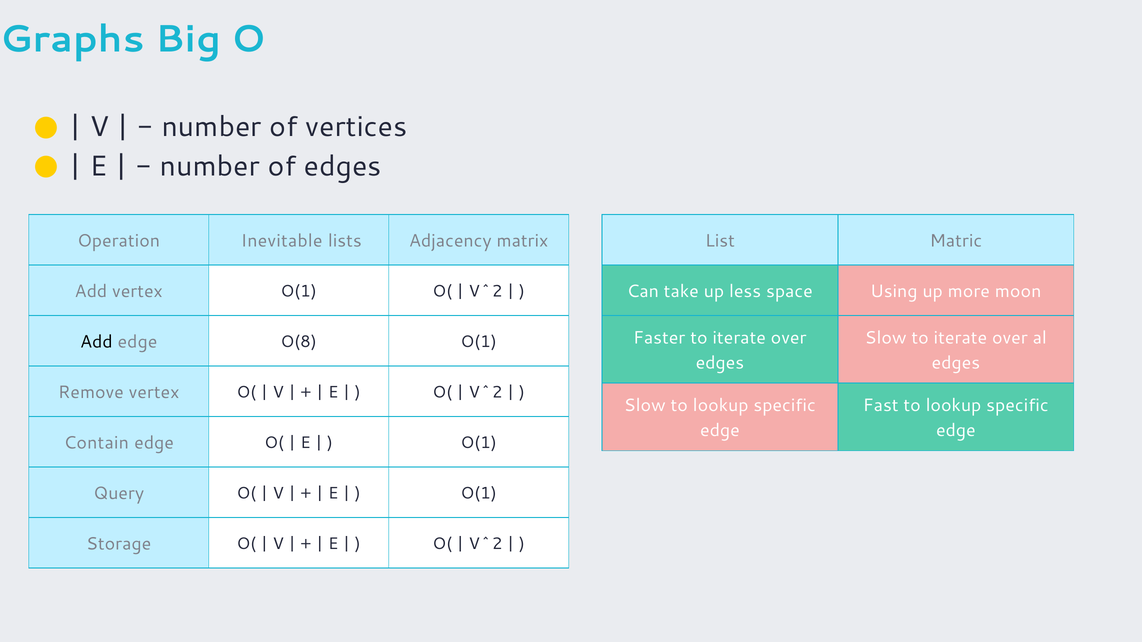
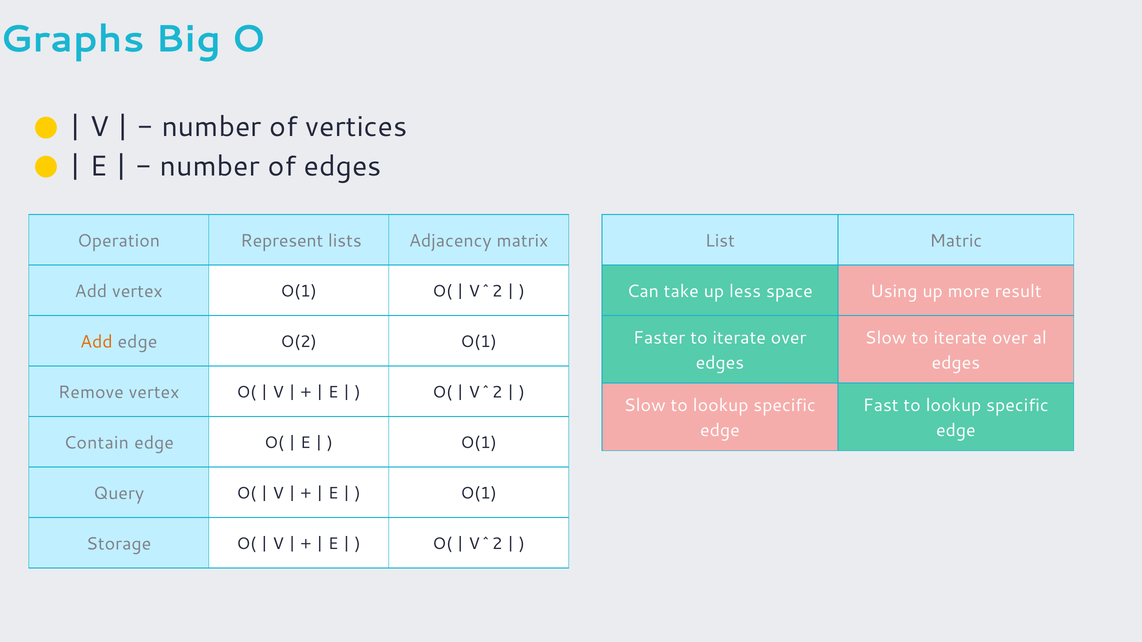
Inevitable: Inevitable -> Represent
moon: moon -> result
Add at (96, 342) colour: black -> orange
O(8: O(8 -> O(2
